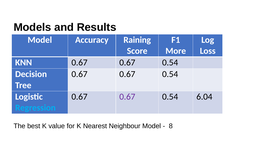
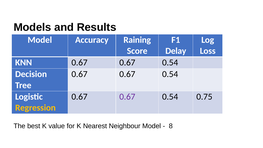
More: More -> Delay
6.04: 6.04 -> 0.75
Regression colour: light blue -> yellow
